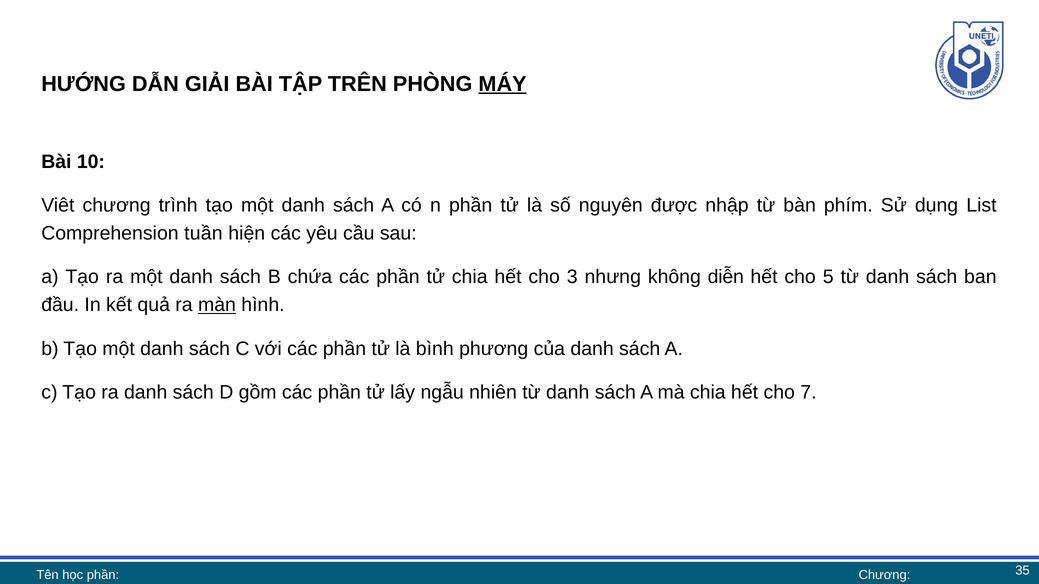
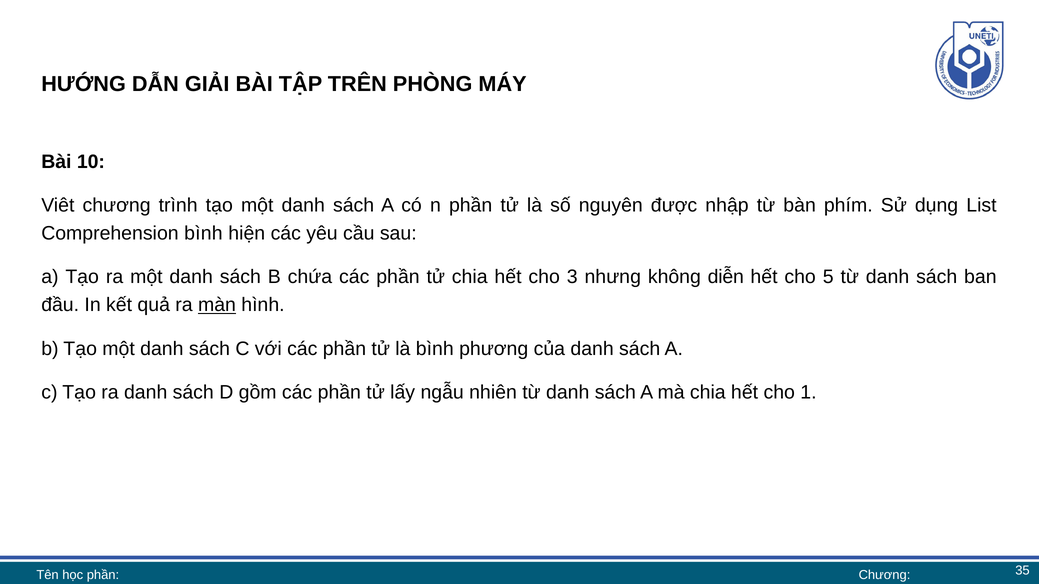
MÁY underline: present -> none
Comprehension tuần: tuần -> bình
7: 7 -> 1
